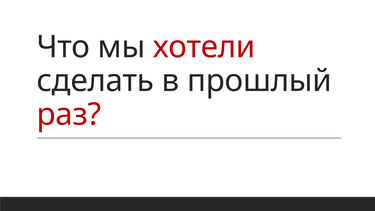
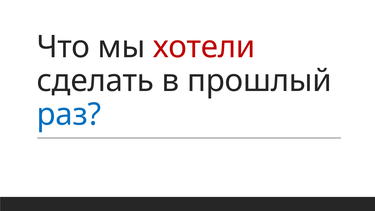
раз colour: red -> blue
